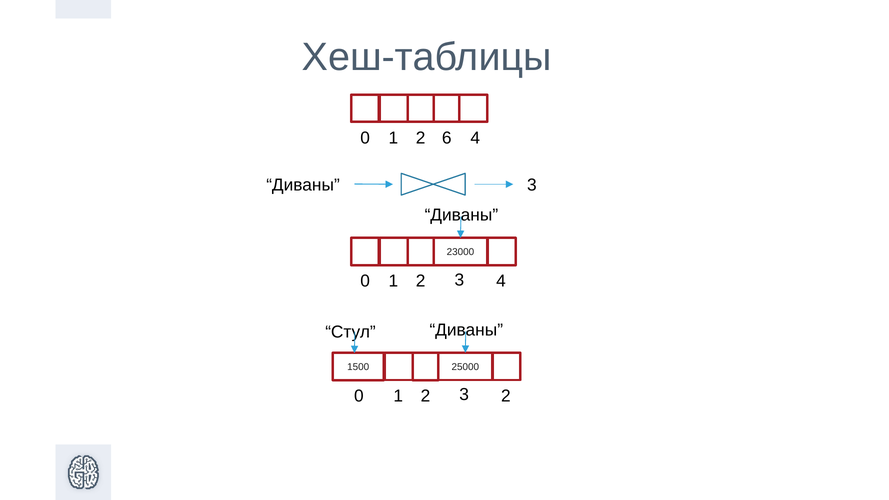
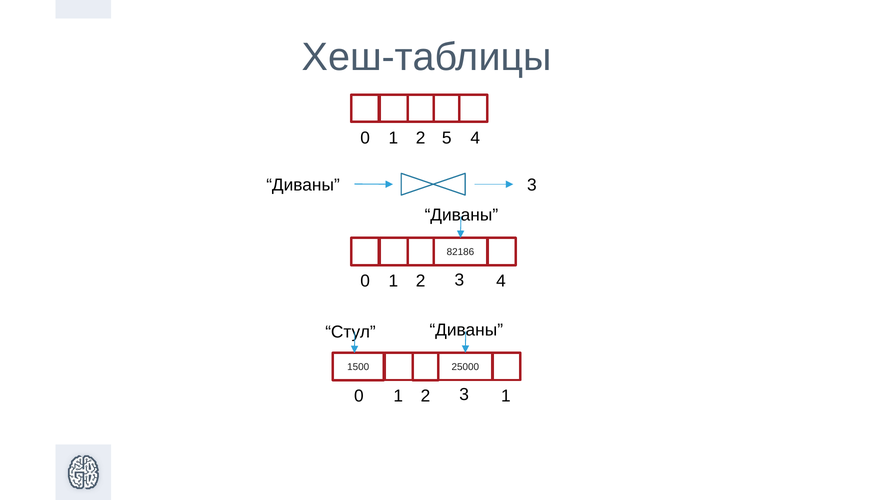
6: 6 -> 5
23000: 23000 -> 82186
3 2: 2 -> 1
